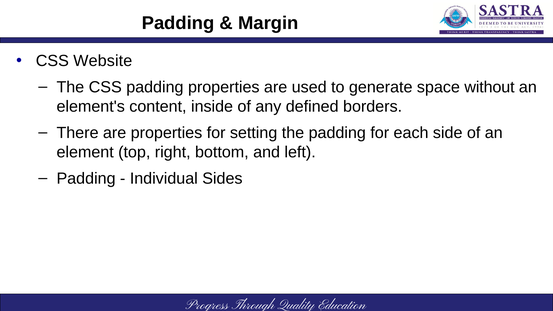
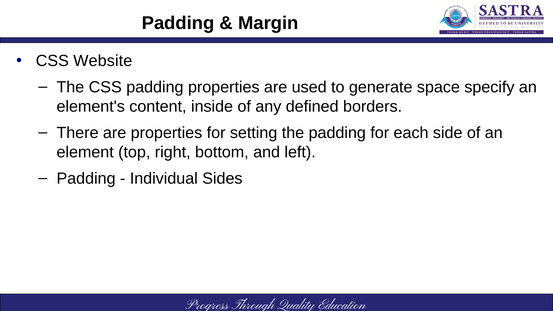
without: without -> specify
